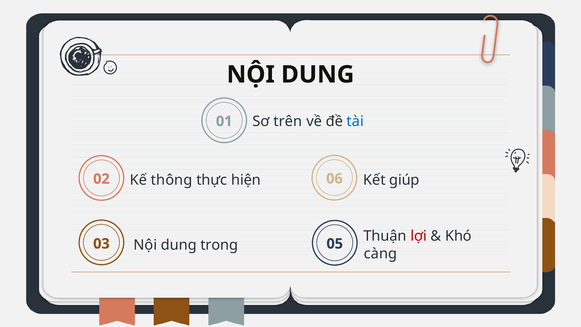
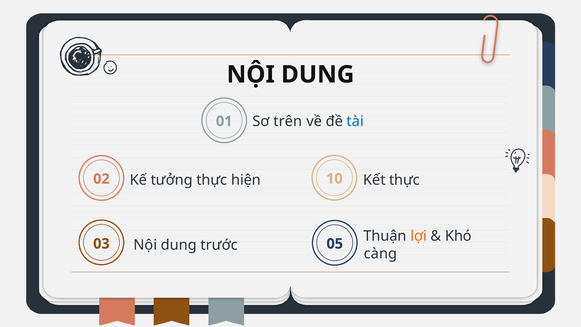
thông: thông -> tưởng
Kết giúp: giúp -> thực
06: 06 -> 10
lợi colour: red -> orange
trong: trong -> trước
